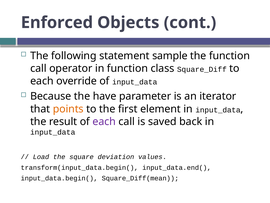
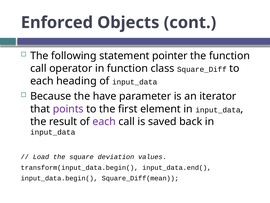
sample: sample -> pointer
override: override -> heading
points colour: orange -> purple
